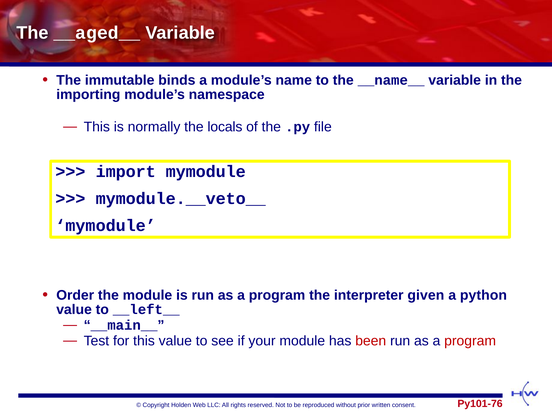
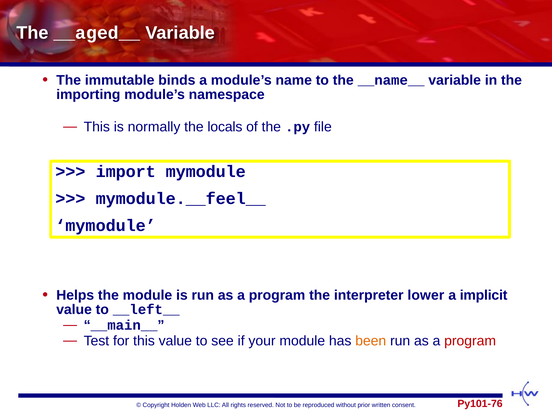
mymodule.__veto__: mymodule.__veto__ -> mymodule.__feel__
Order: Order -> Helps
given: given -> lower
python: python -> implicit
been colour: red -> orange
